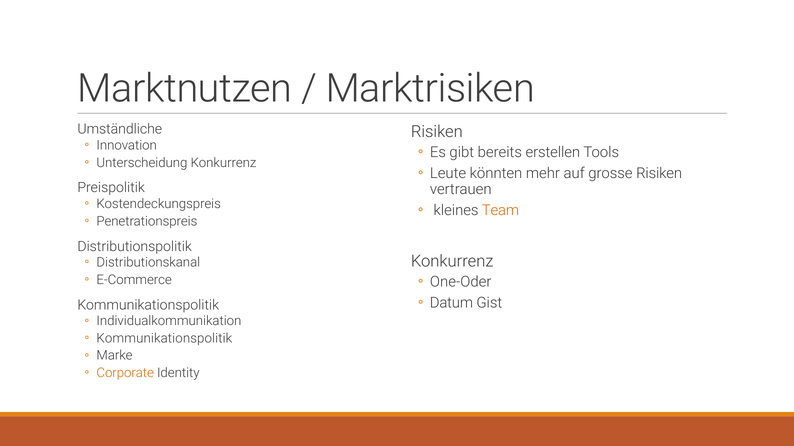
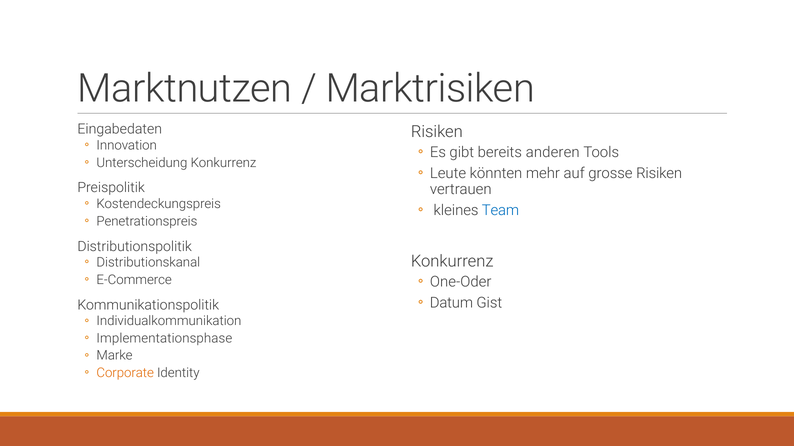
Umständliche: Umständliche -> Eingabedaten
erstellen: erstellen -> anderen
Team colour: orange -> blue
Kommunikationspolitik at (164, 339): Kommunikationspolitik -> Implementationsphase
